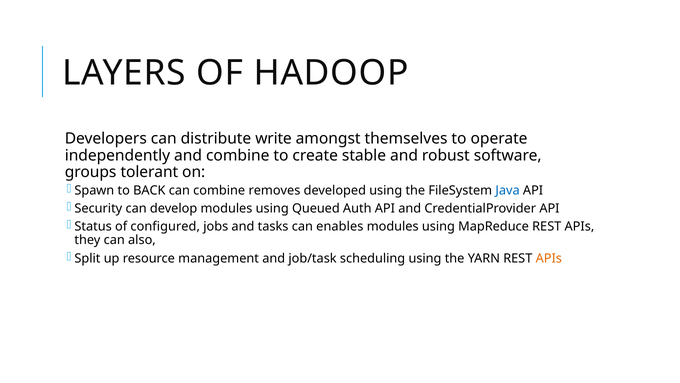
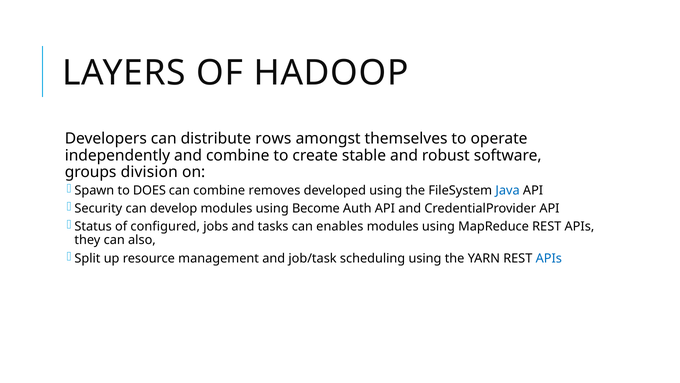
write: write -> rows
tolerant: tolerant -> division
BACK: BACK -> DOES
Queued: Queued -> Become
APIs at (549, 258) colour: orange -> blue
